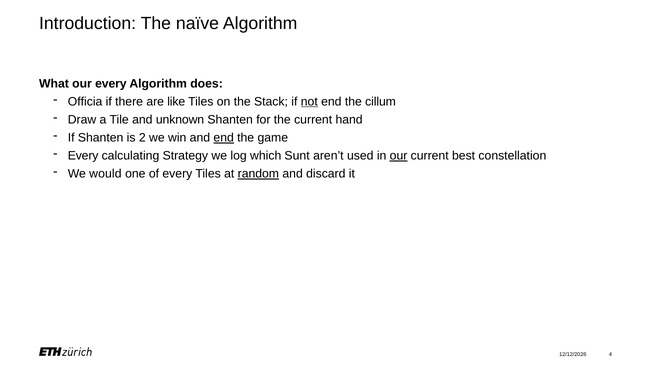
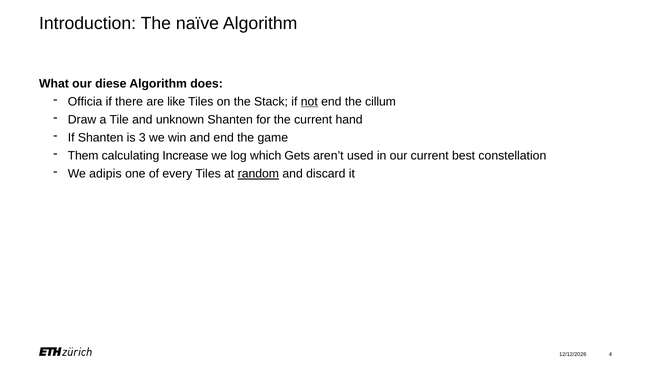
our every: every -> diese
2: 2 -> 3
end at (224, 138) underline: present -> none
Every at (83, 156): Every -> Them
Strategy: Strategy -> Increase
Sunt: Sunt -> Gets
our at (399, 156) underline: present -> none
would: would -> adipis
